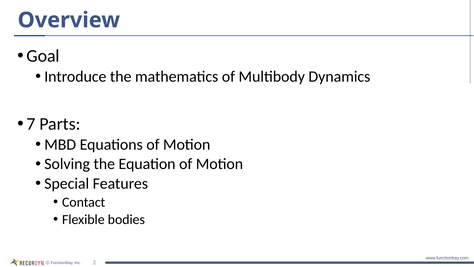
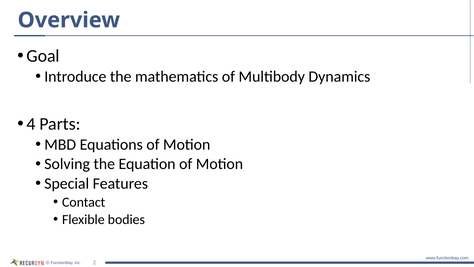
7: 7 -> 4
